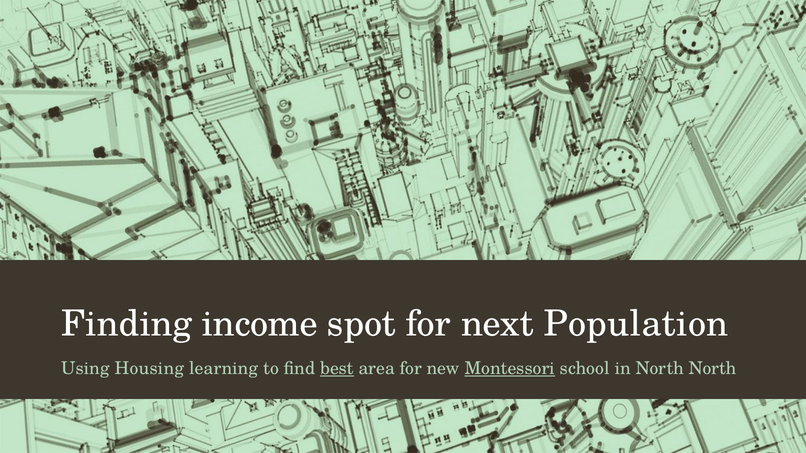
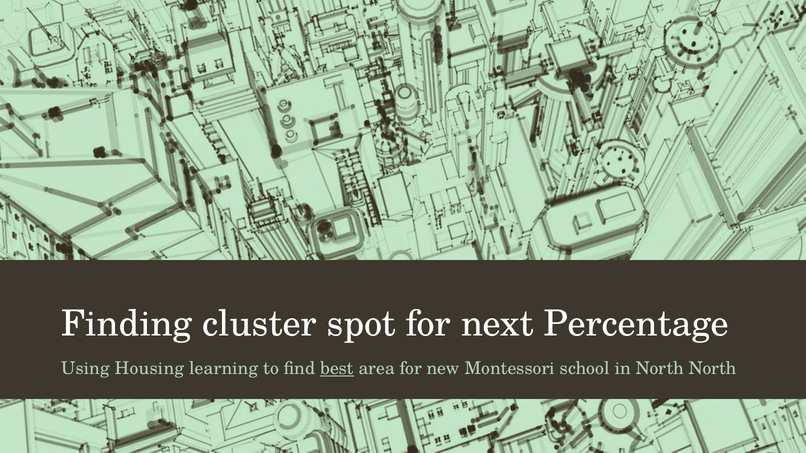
income: income -> cluster
Population: Population -> Percentage
Montessori underline: present -> none
